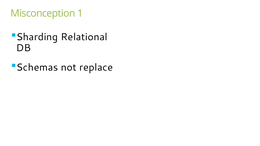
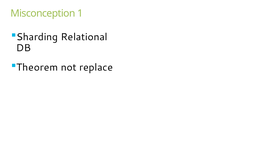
Schemas: Schemas -> Theorem
